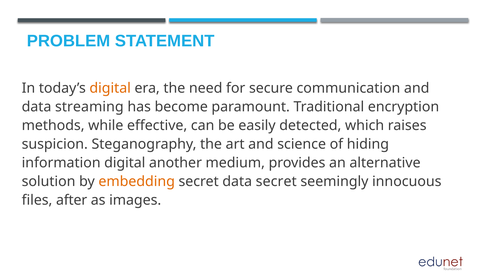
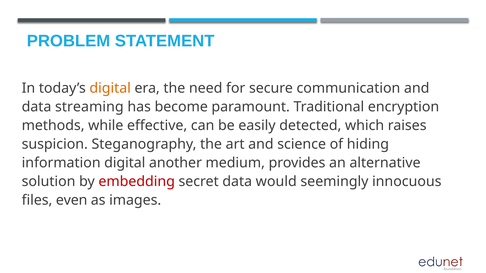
embedding colour: orange -> red
data secret: secret -> would
after: after -> even
